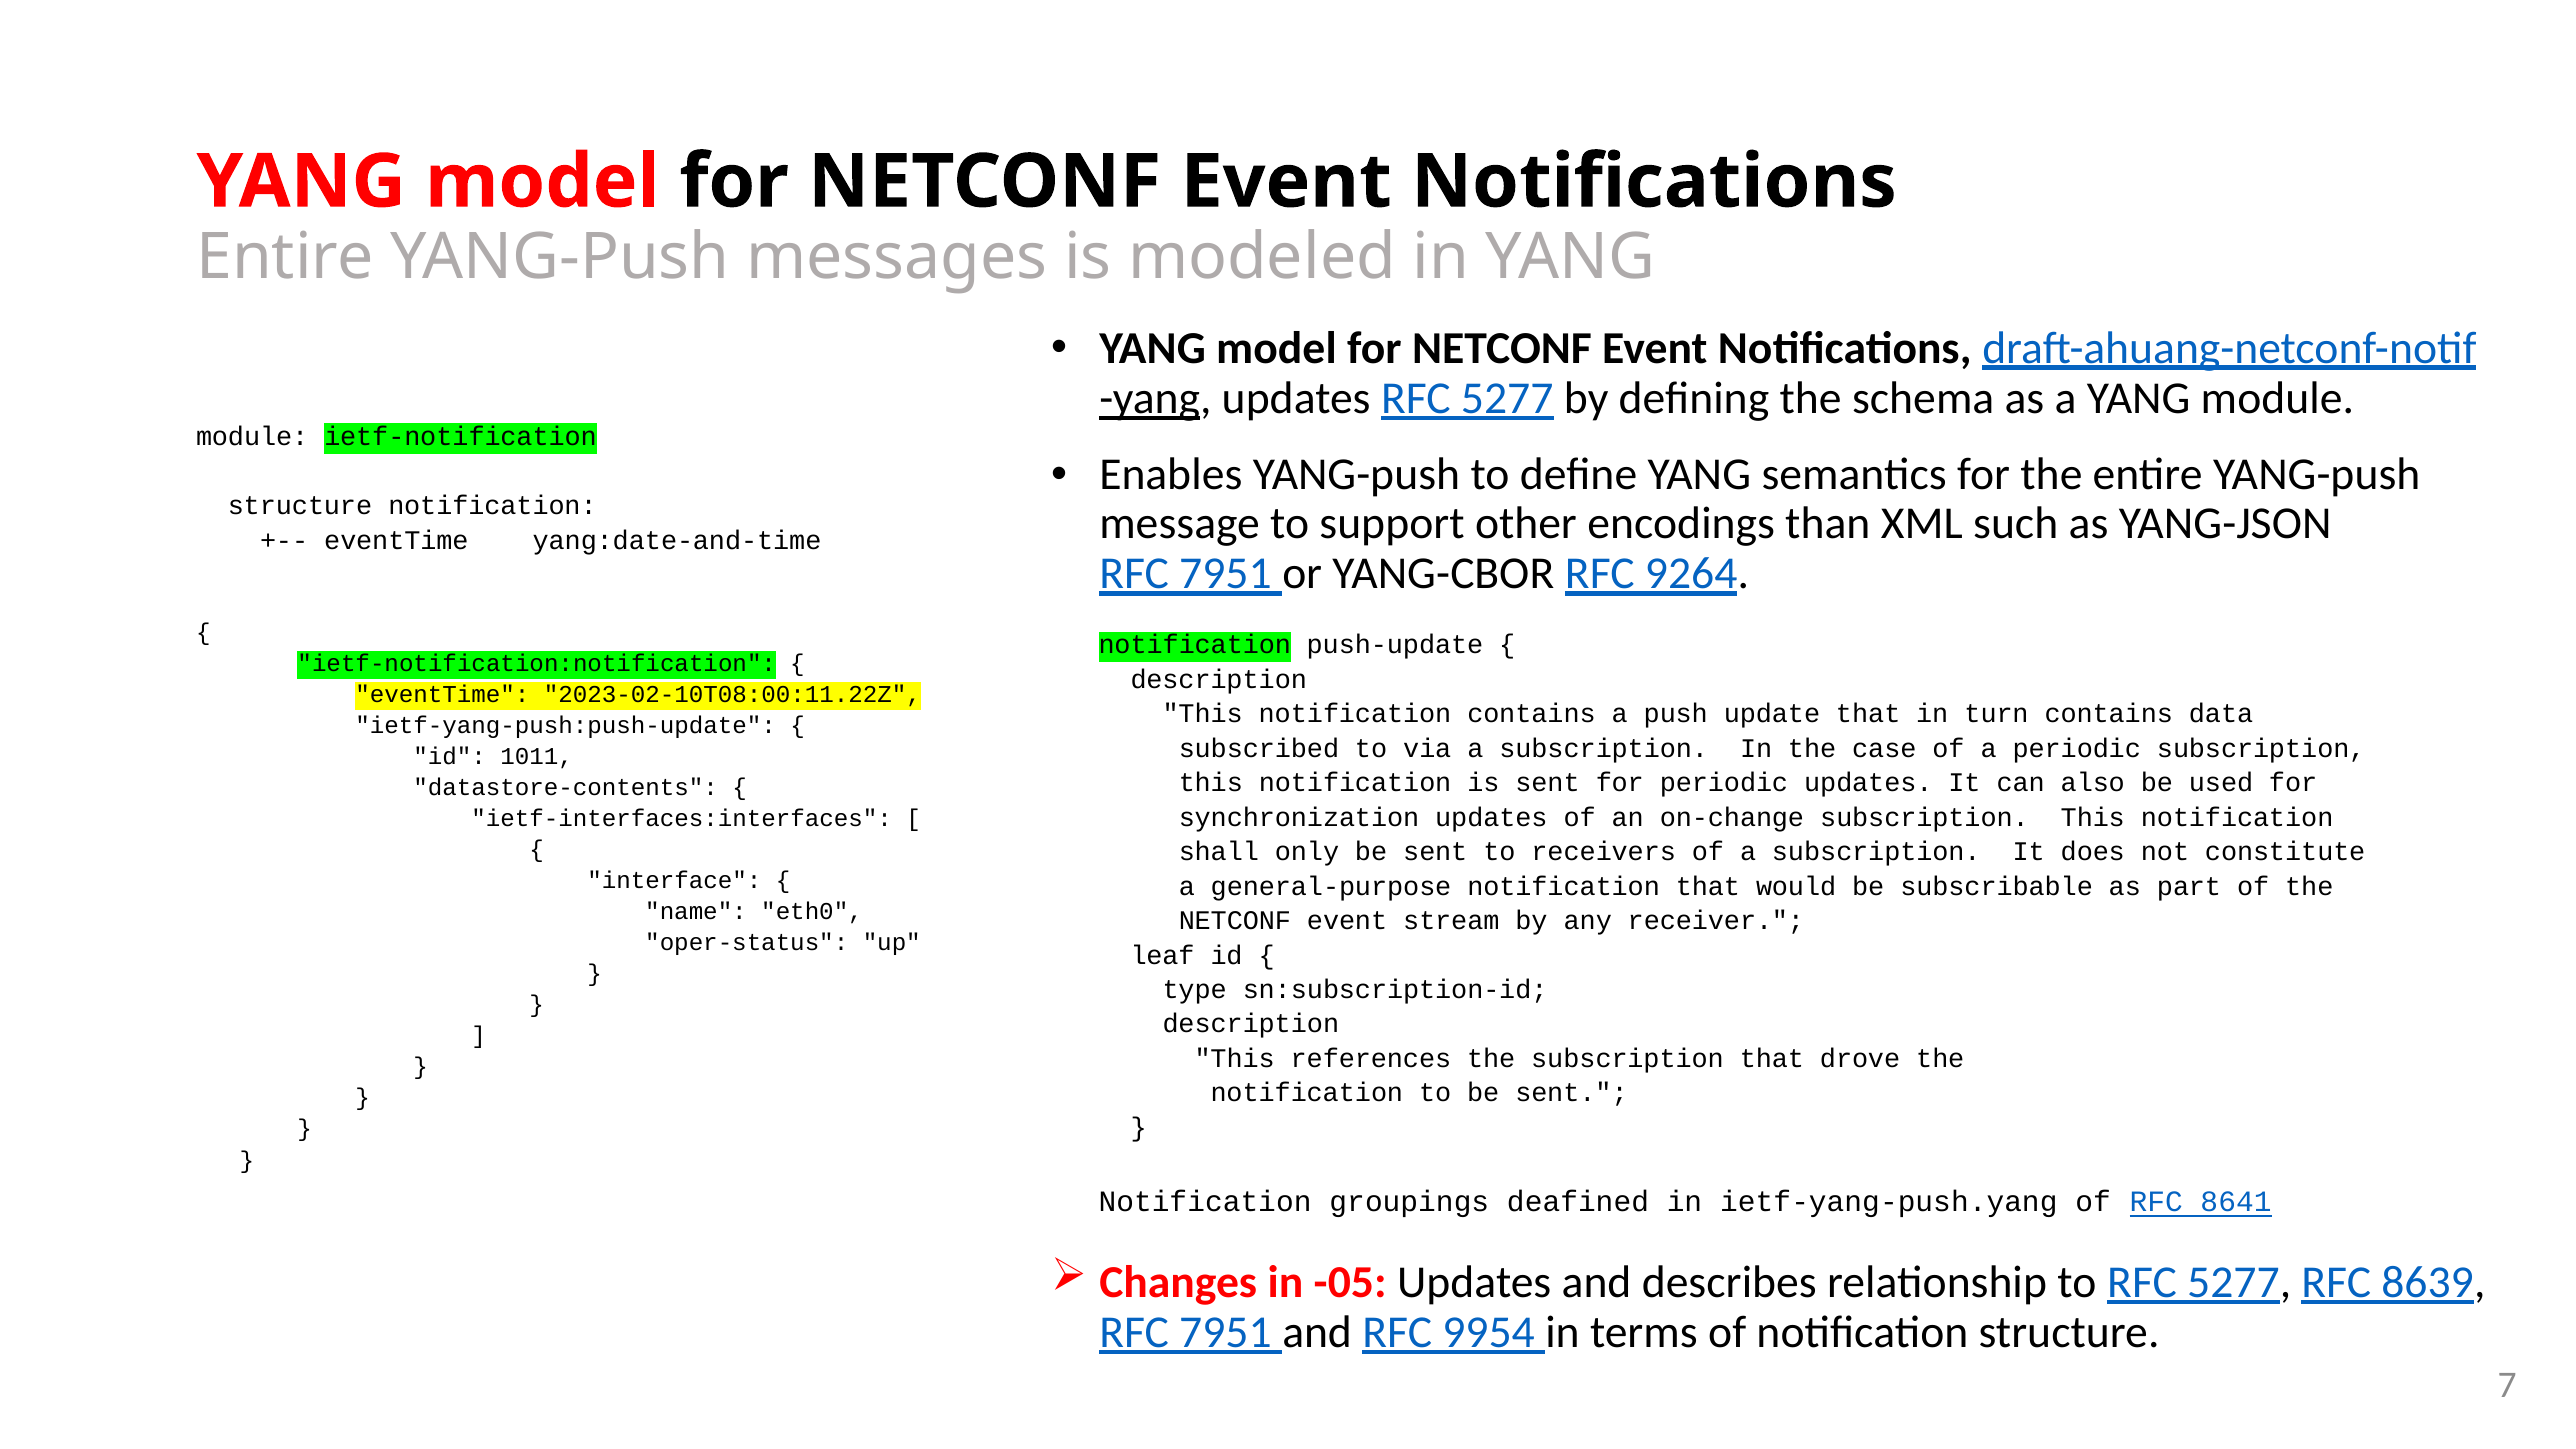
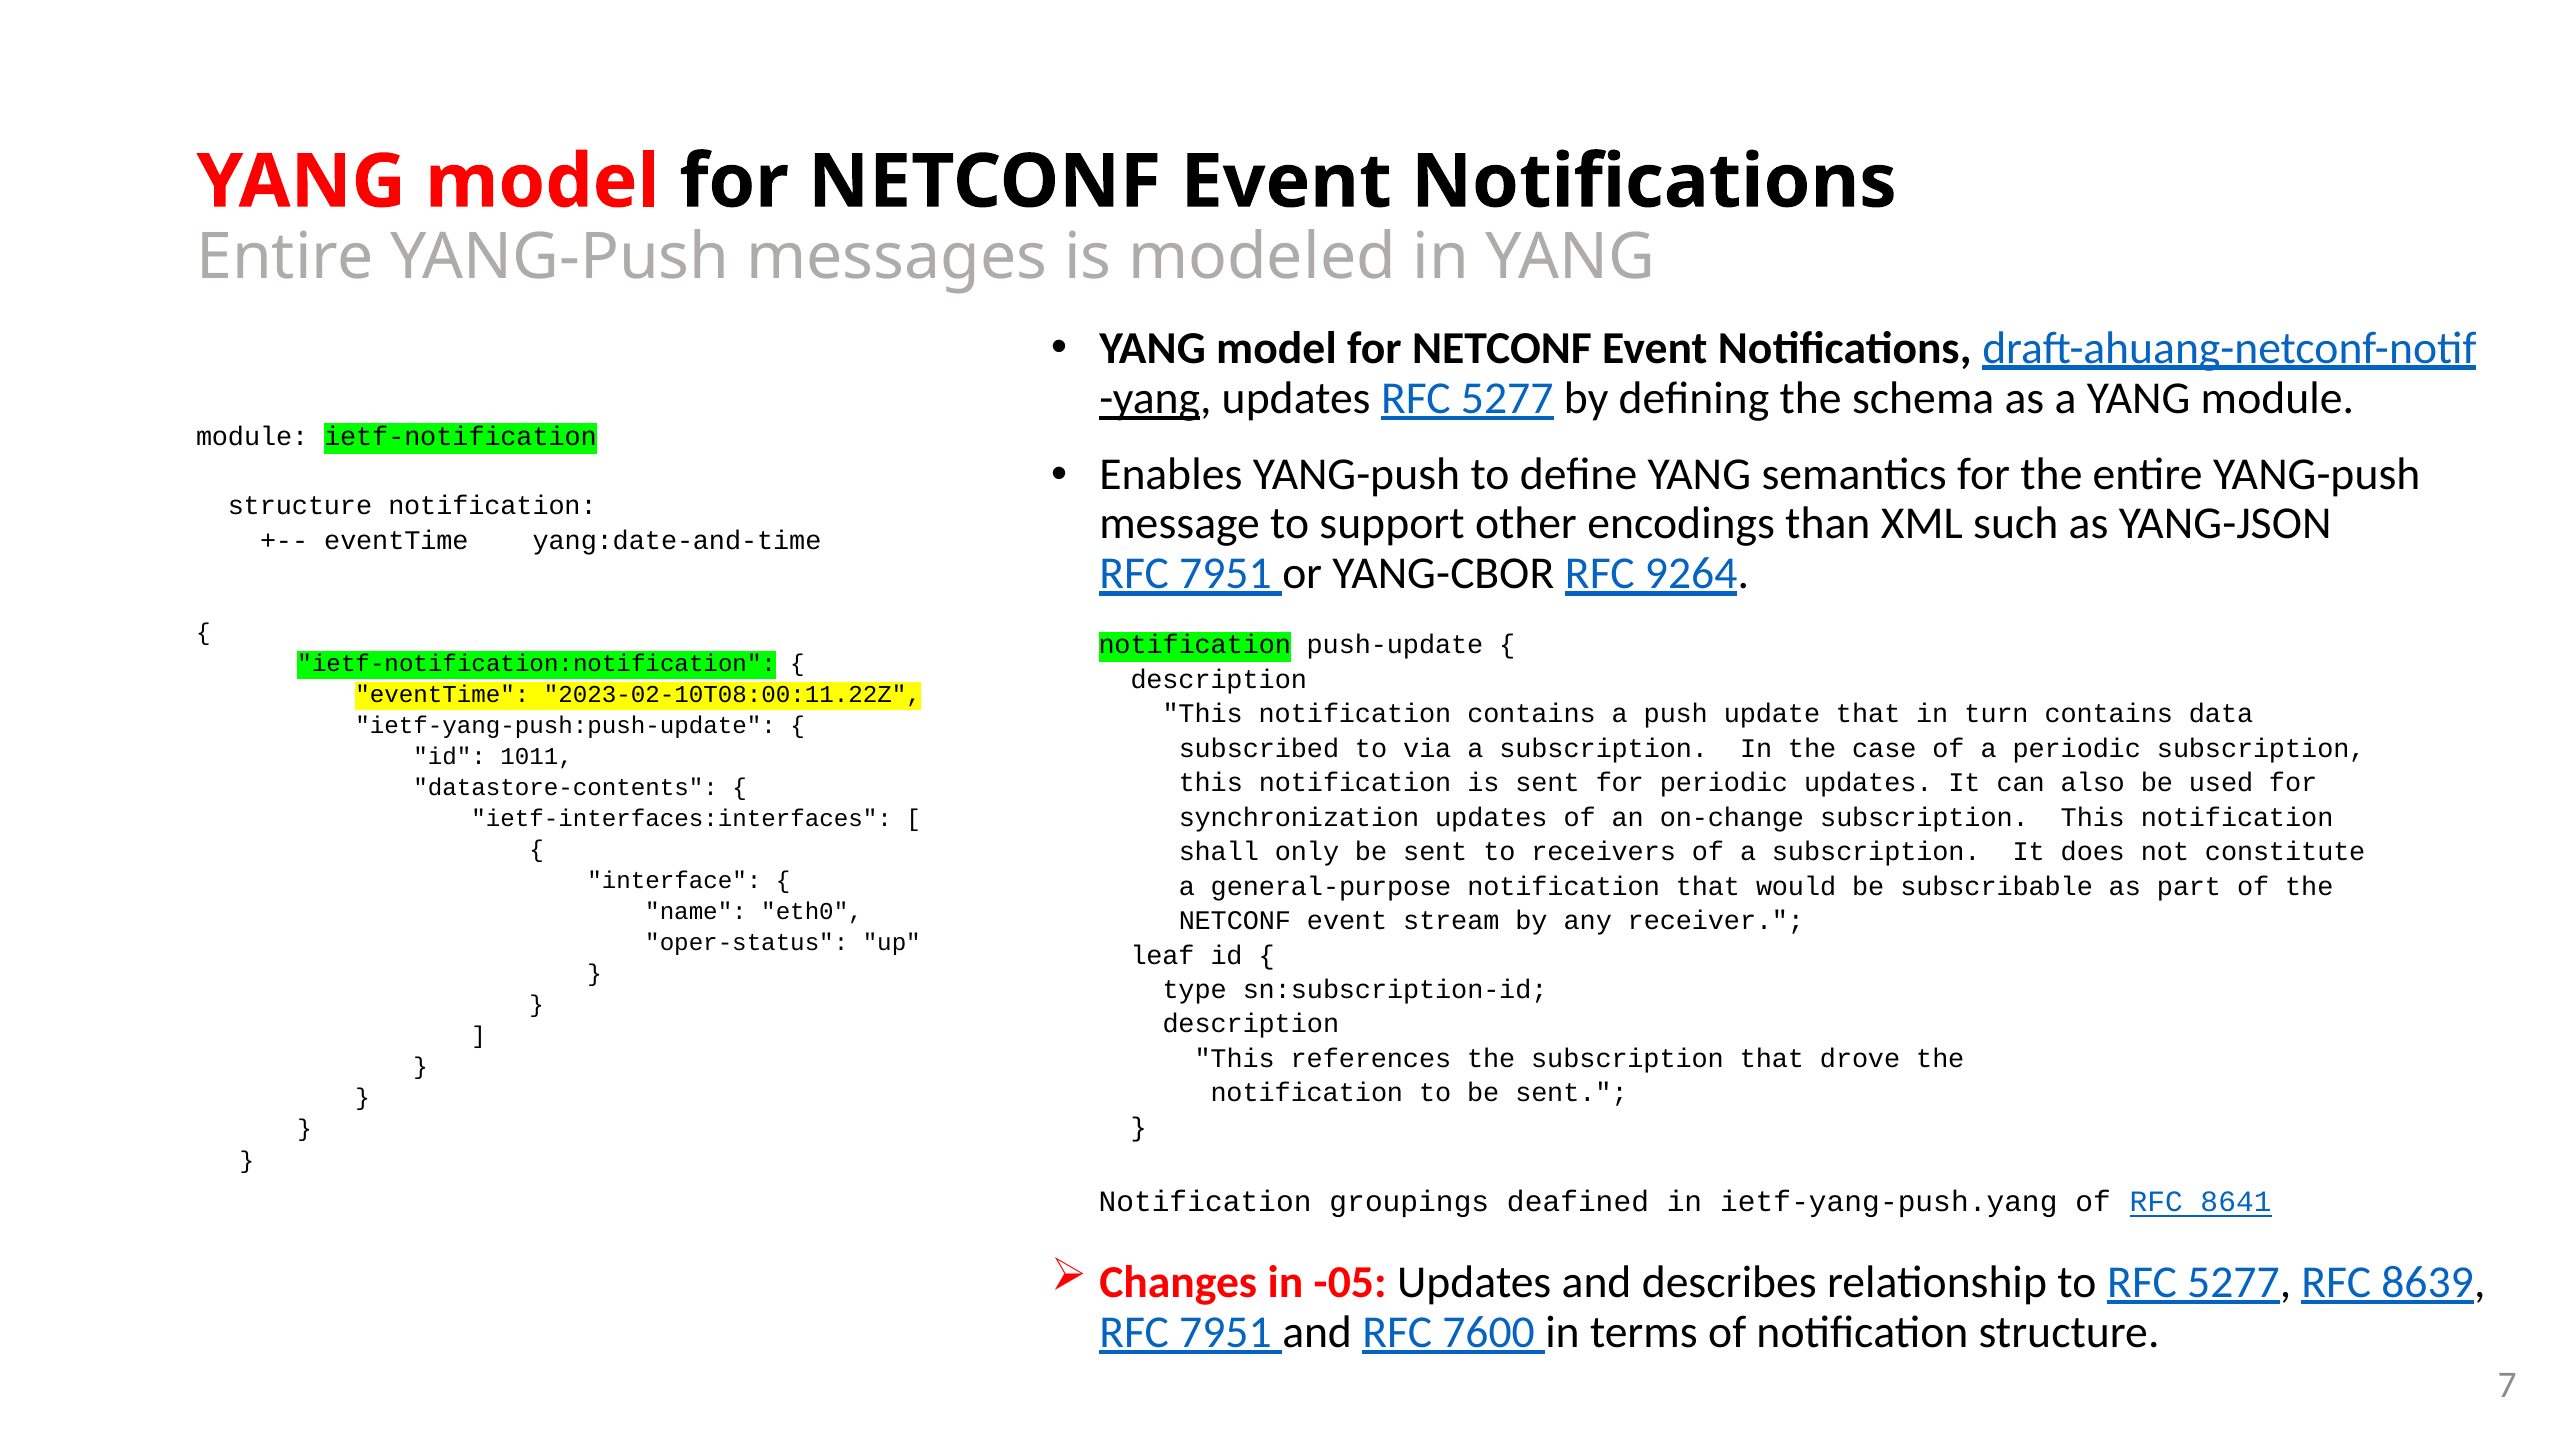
9954: 9954 -> 7600
